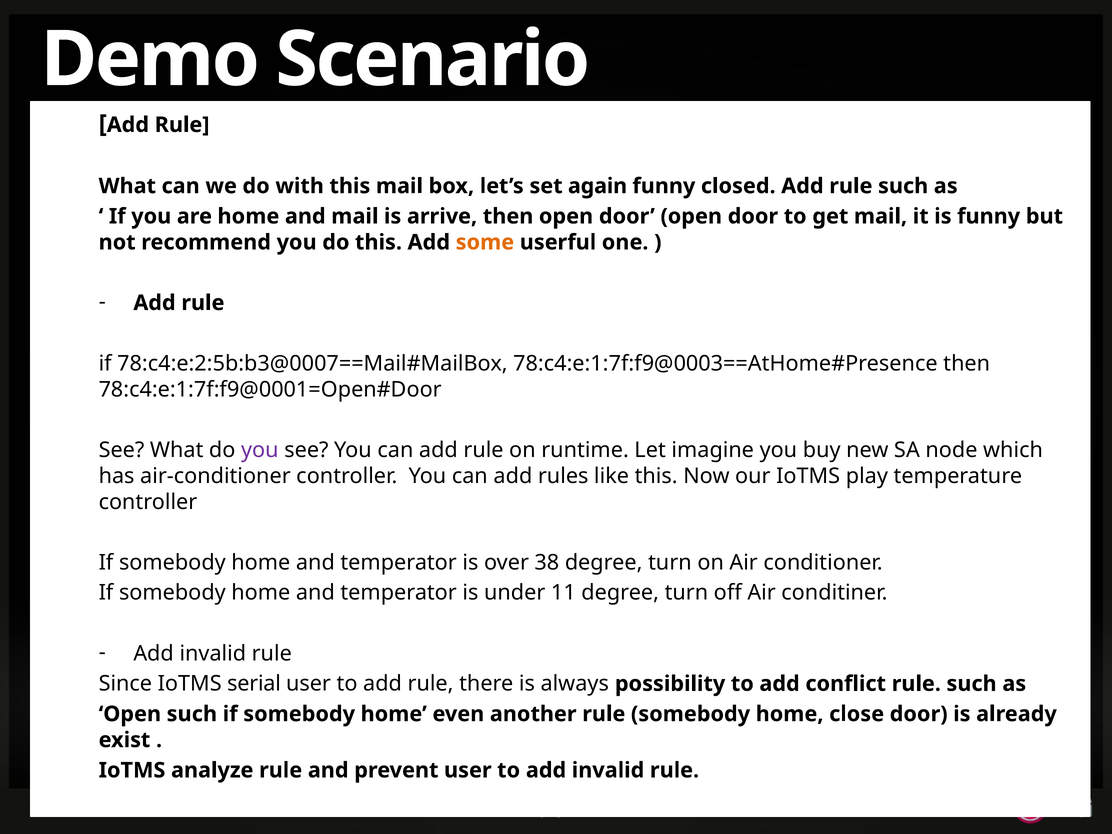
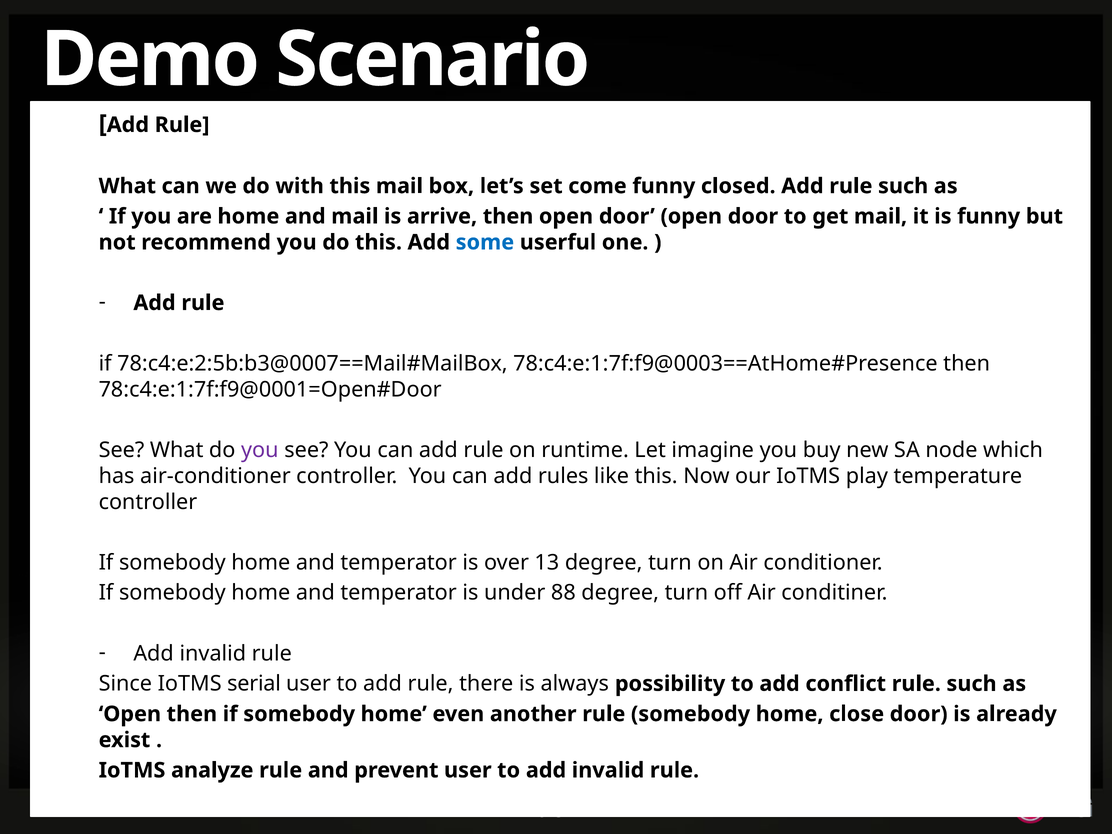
again: again -> come
some colour: orange -> blue
38: 38 -> 13
11: 11 -> 88
Open such: such -> then
